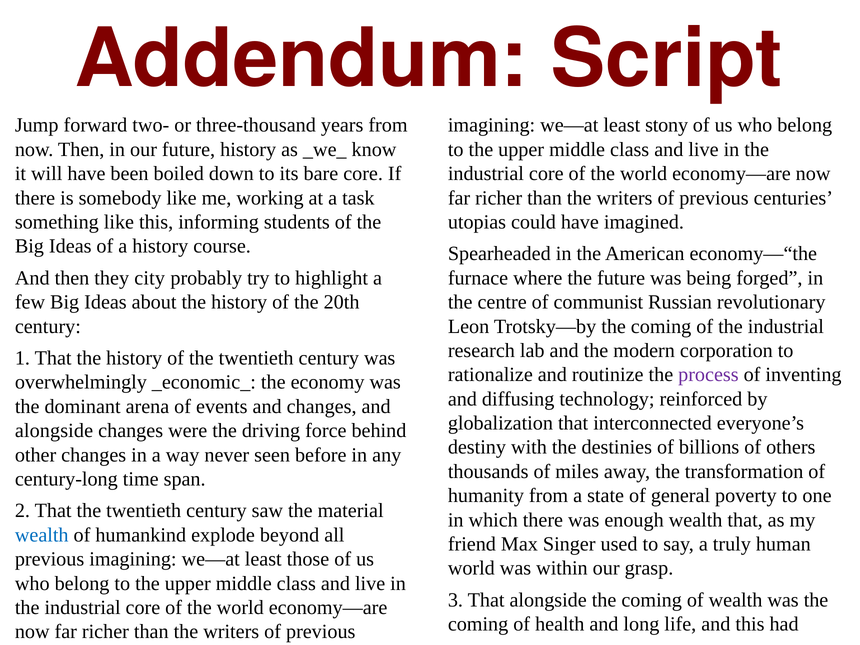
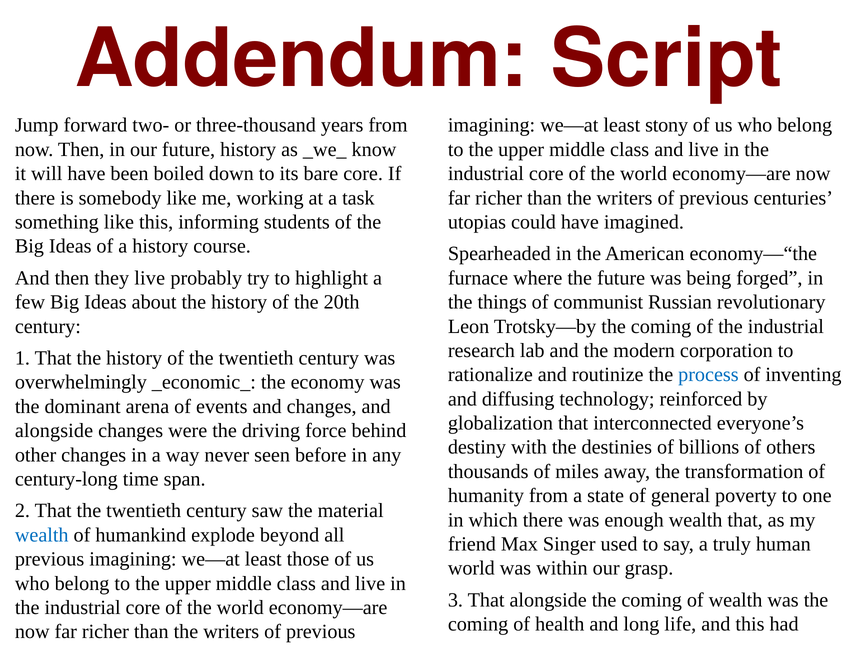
they city: city -> live
centre: centre -> things
process colour: purple -> blue
